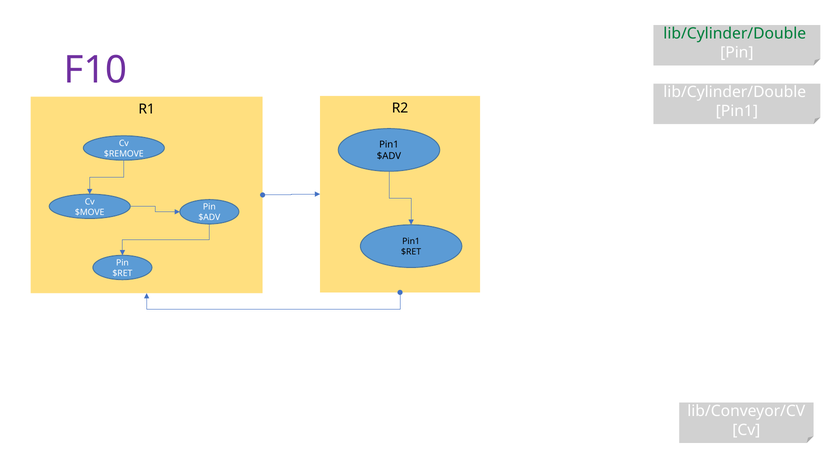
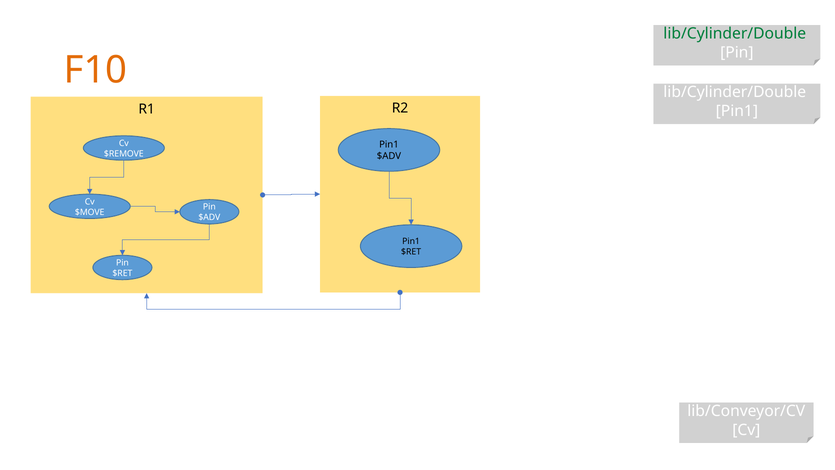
F10 colour: purple -> orange
